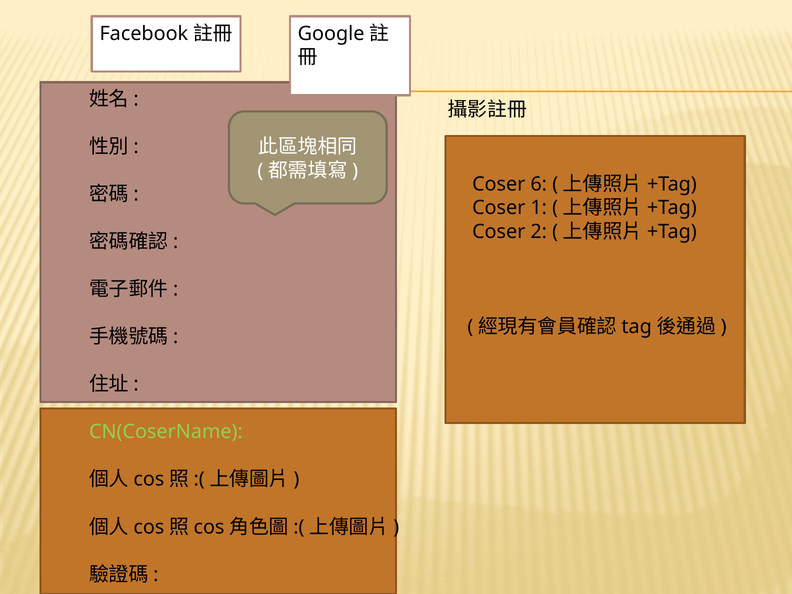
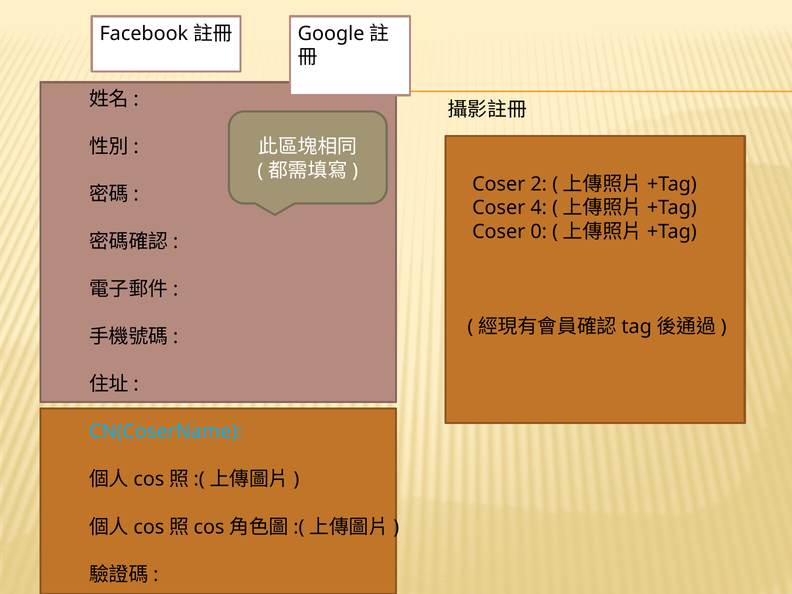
6: 6 -> 2
1: 1 -> 4
2: 2 -> 0
CN(CoserName colour: light green -> light blue
